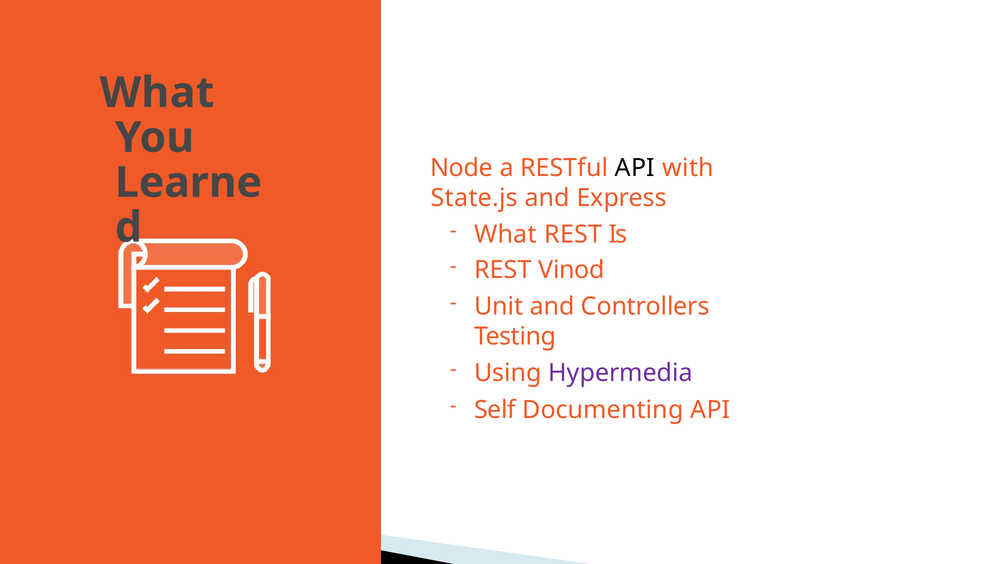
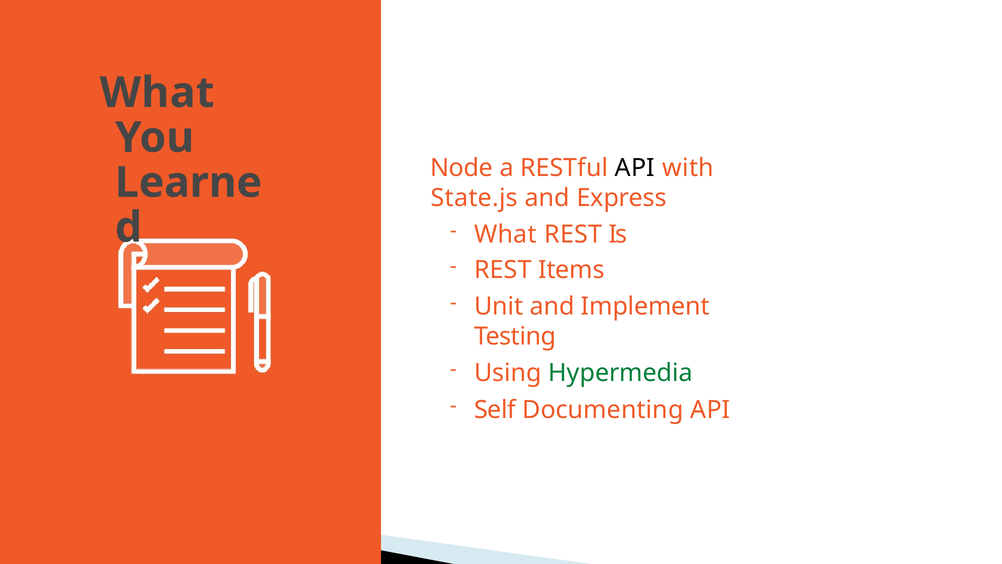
Vinod: Vinod -> Items
Controllers: Controllers -> Implement
Hypermedia colour: purple -> green
